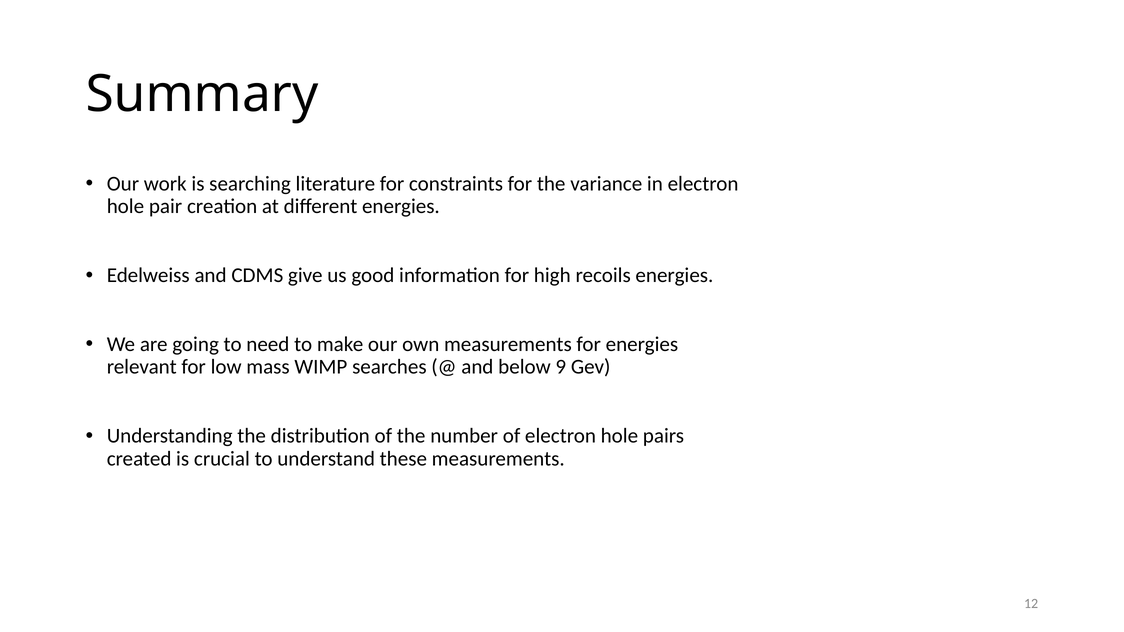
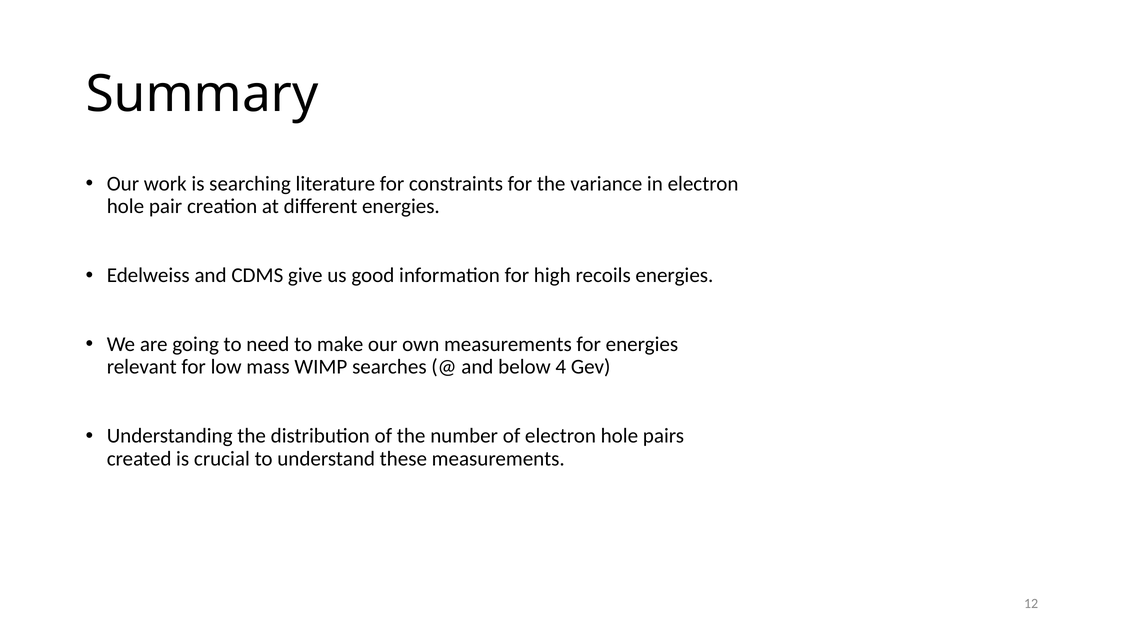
9: 9 -> 4
